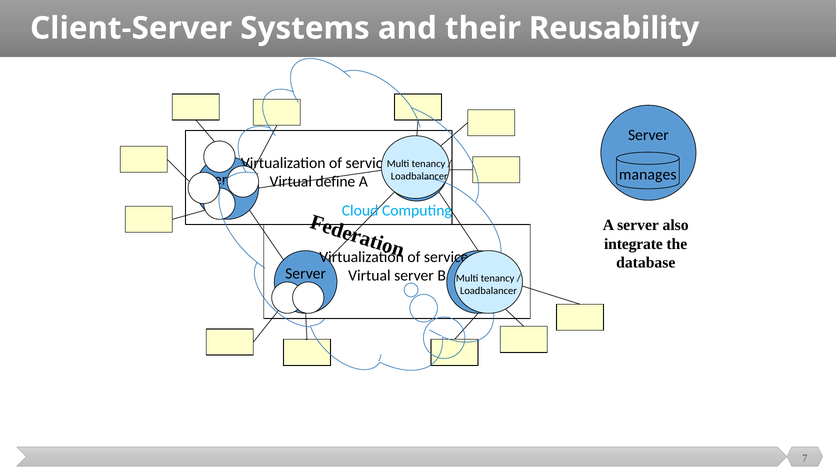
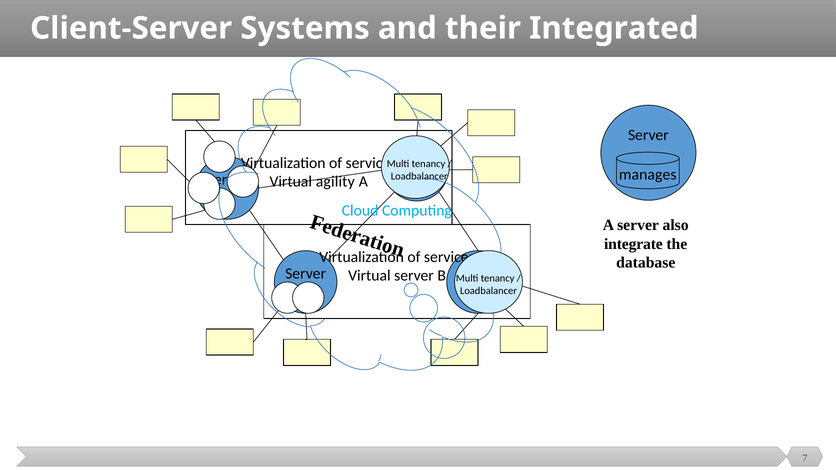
Reusability: Reusability -> Integrated
define: define -> agility
